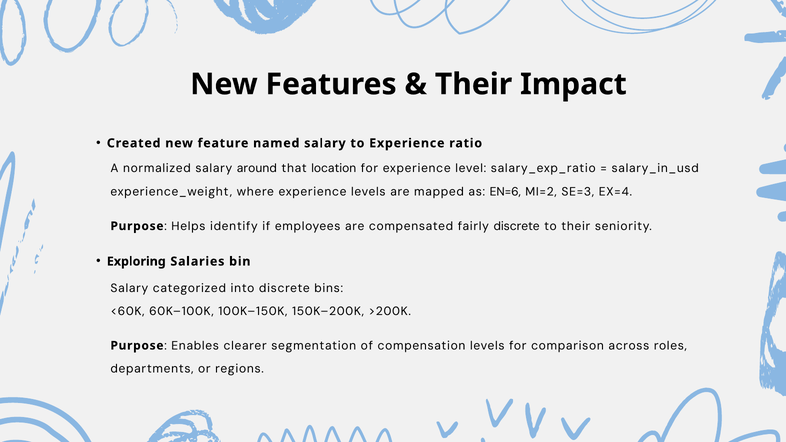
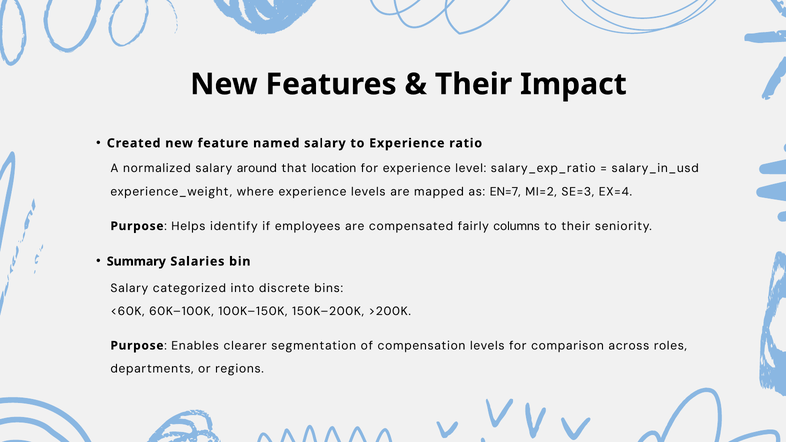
EN=6: EN=6 -> EN=7
fairly discrete: discrete -> columns
Exploring: Exploring -> Summary
